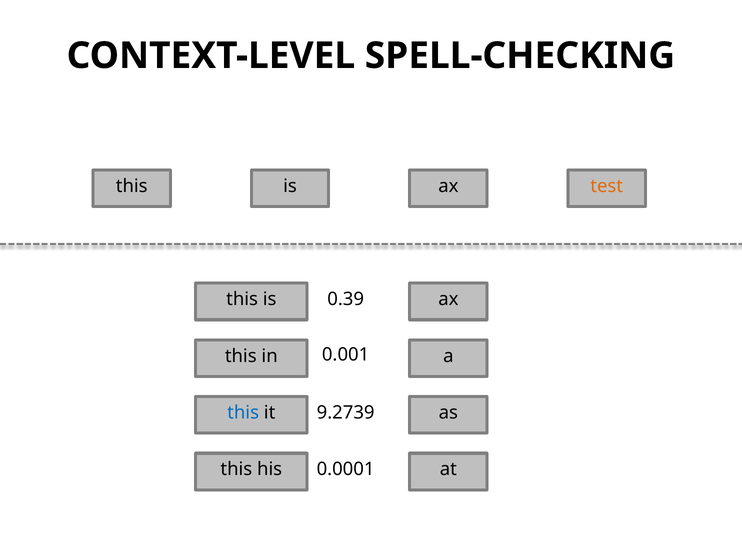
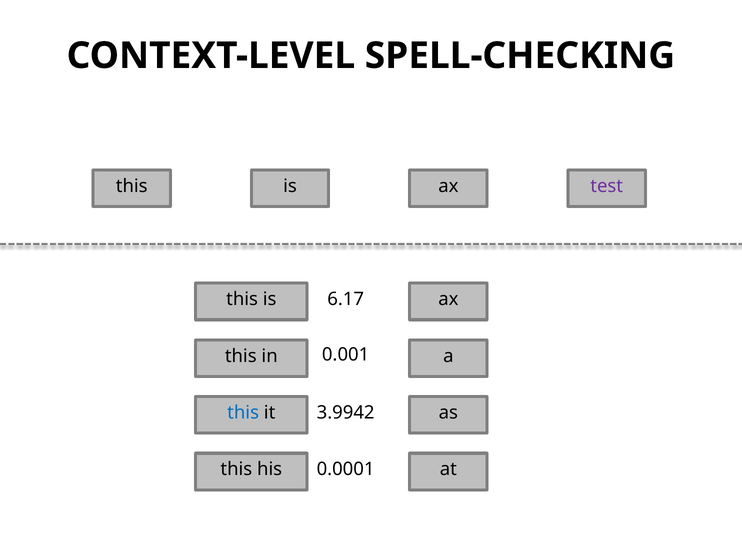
test colour: orange -> purple
0.39: 0.39 -> 6.17
9.2739: 9.2739 -> 3.9942
